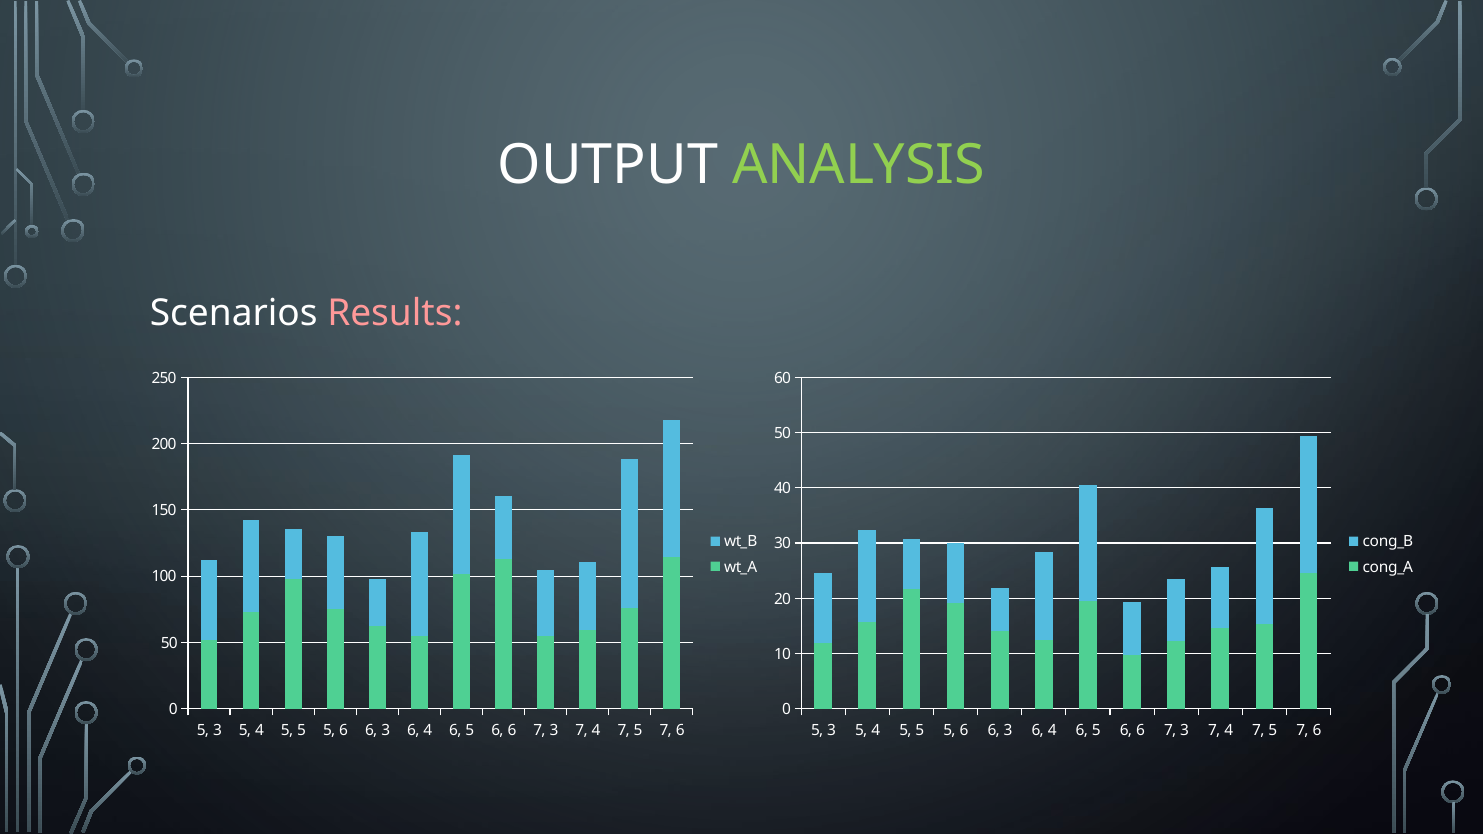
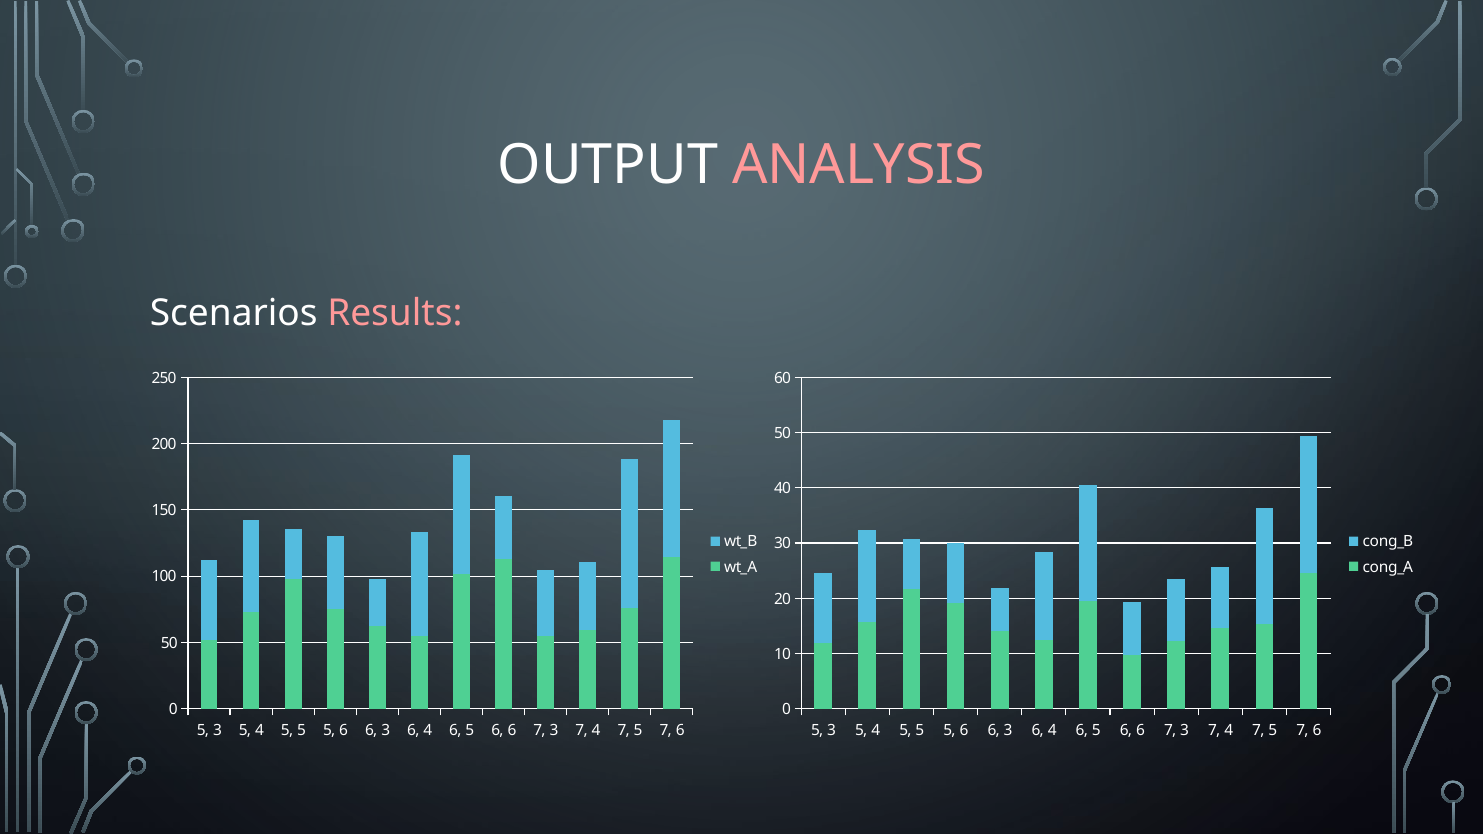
ANALYSIS colour: light green -> pink
